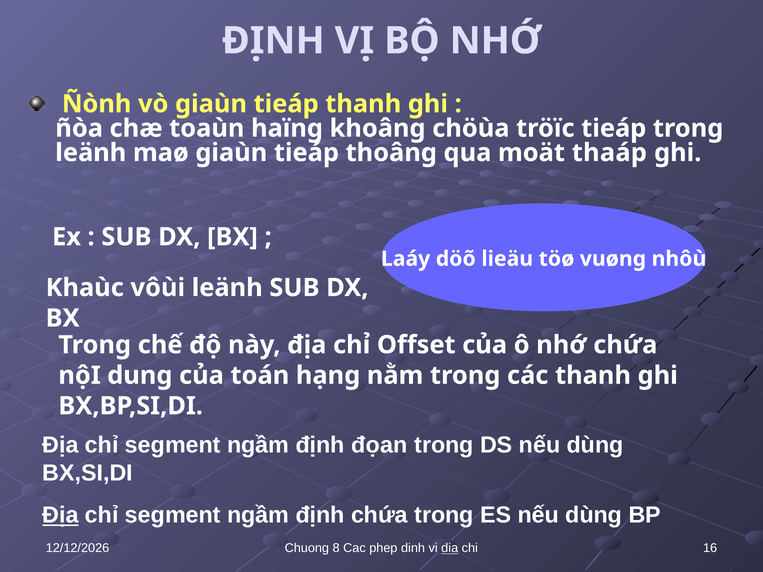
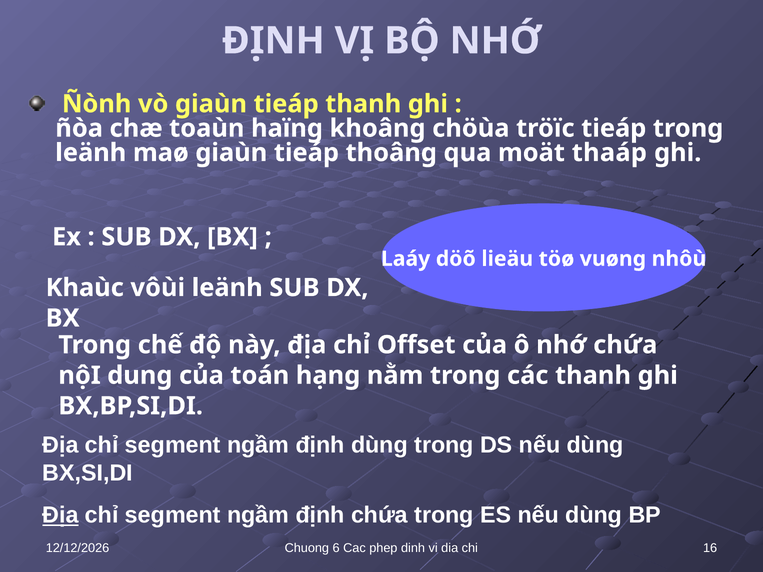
định đọan: đọan -> dùng
8: 8 -> 6
dia underline: present -> none
